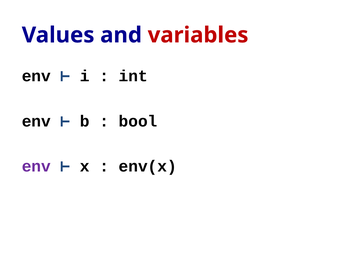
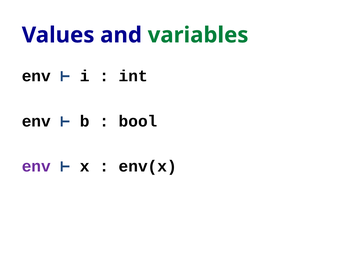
variables colour: red -> green
